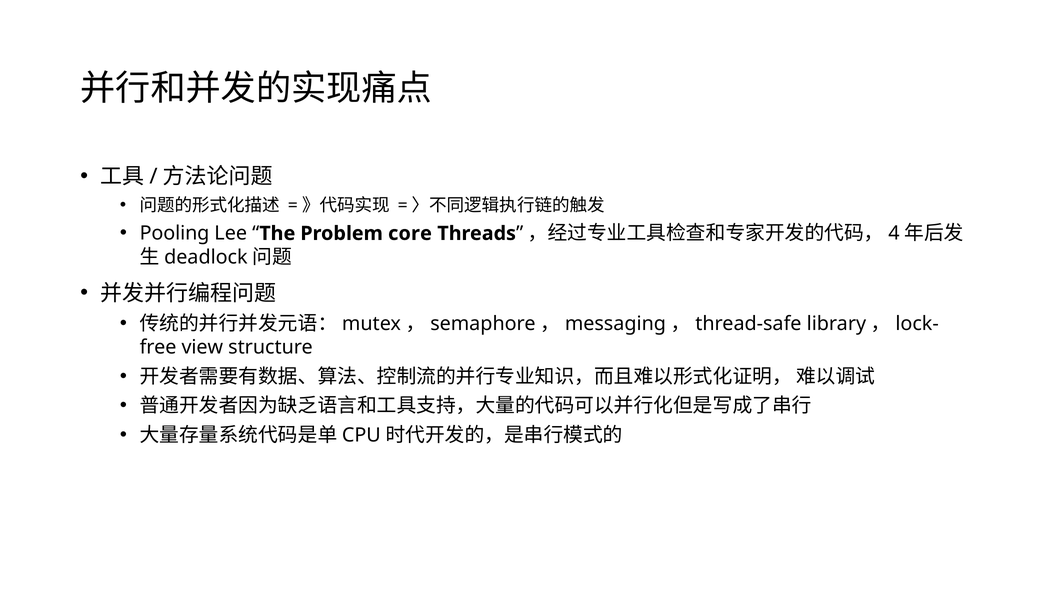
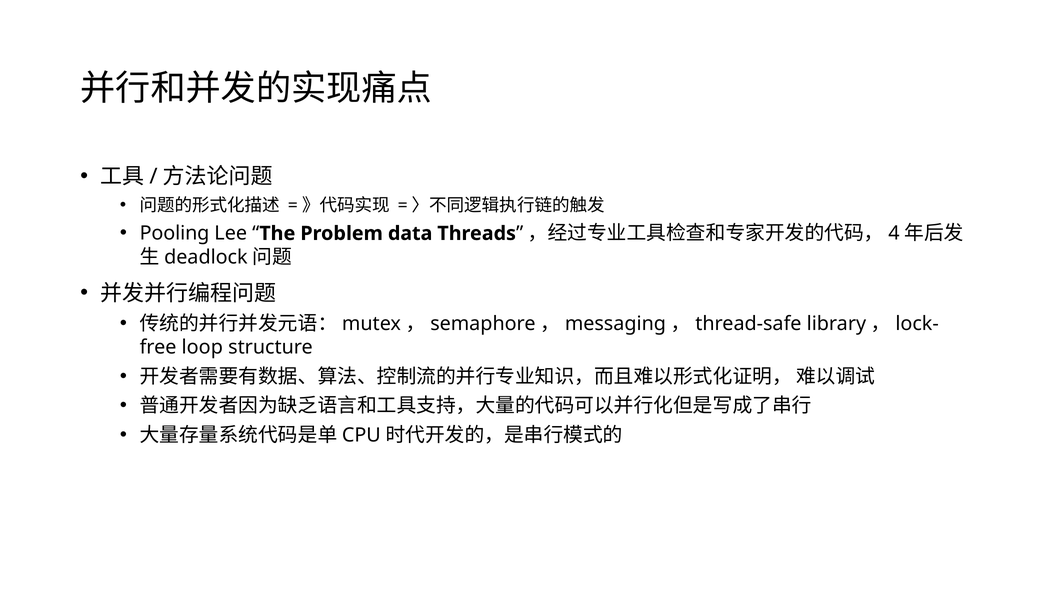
core: core -> data
view: view -> loop
